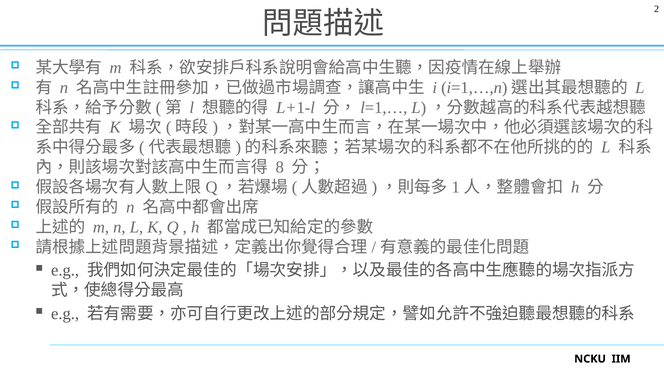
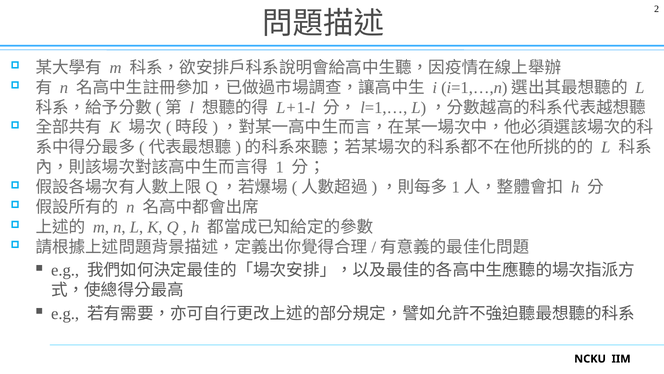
8: 8 -> 1
